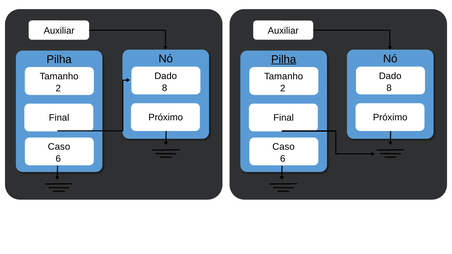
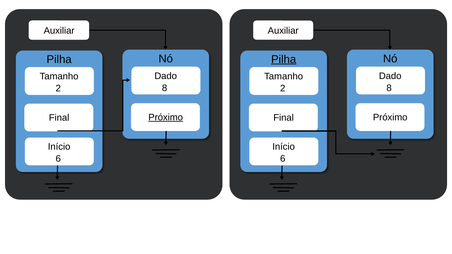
Próximo at (166, 118) underline: none -> present
Caso at (59, 147): Caso -> Início
Caso at (284, 147): Caso -> Início
